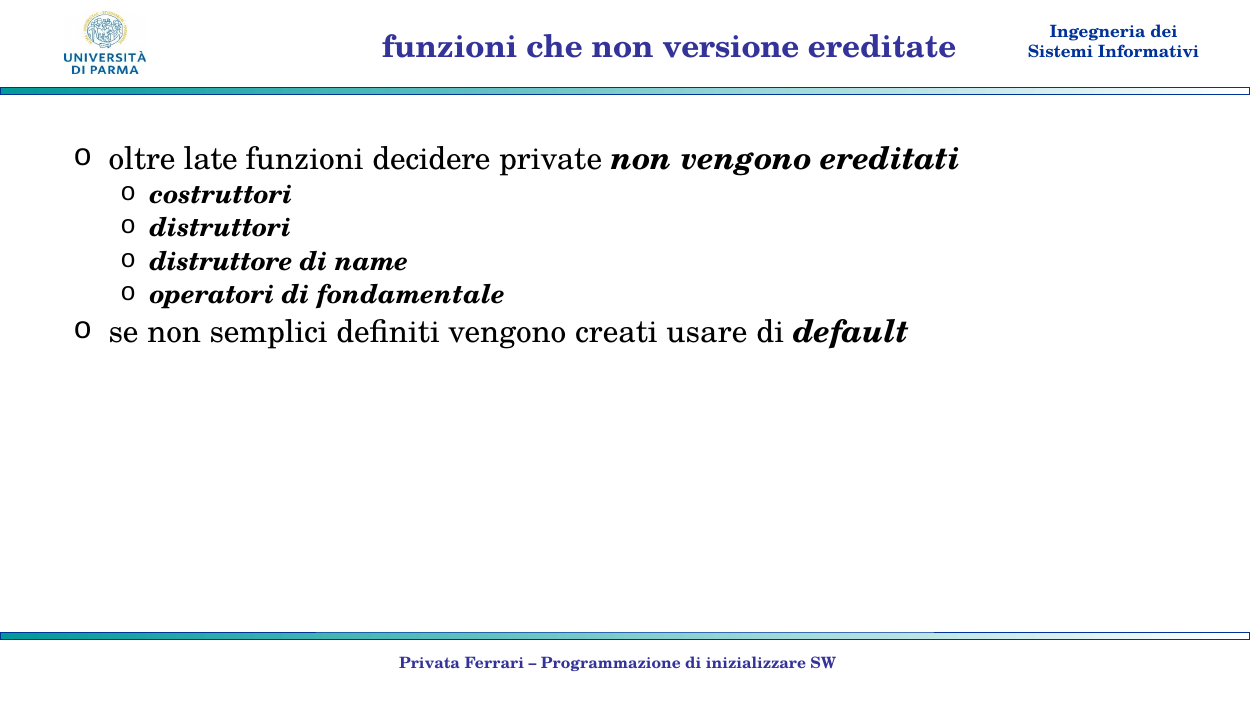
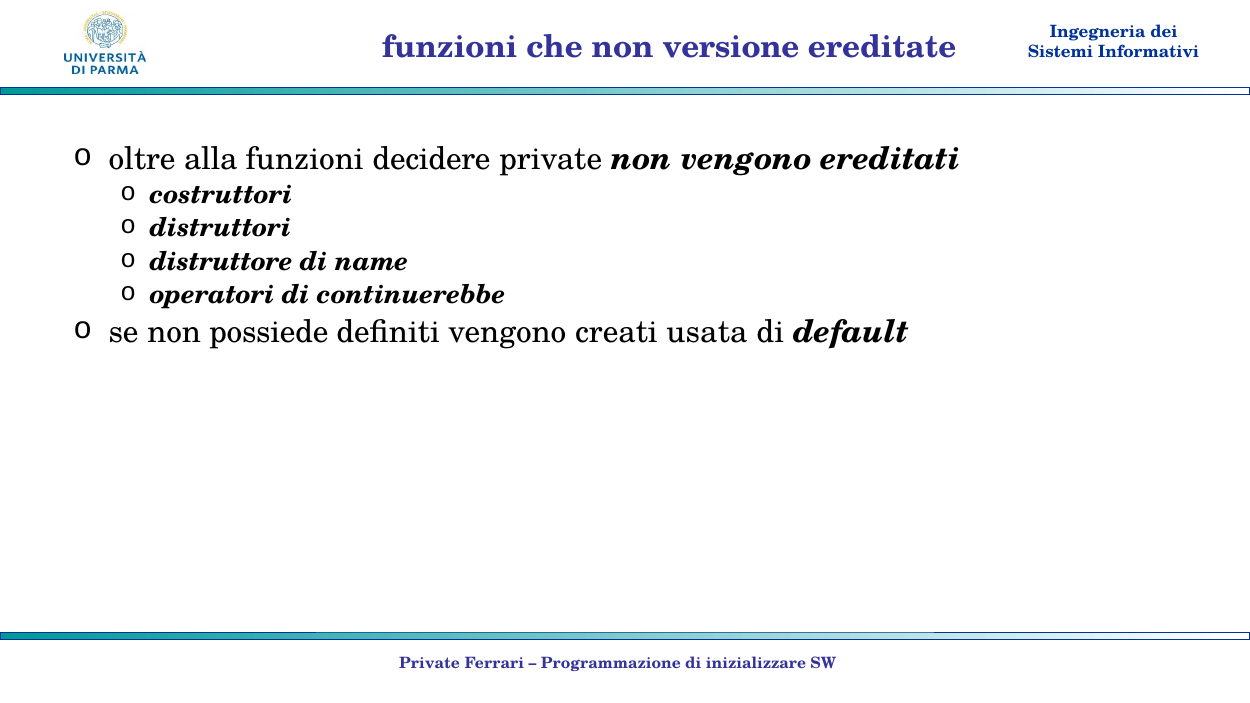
late: late -> alla
fondamentale: fondamentale -> continuerebbe
semplici: semplici -> possiede
usare: usare -> usata
Privata at (430, 664): Privata -> Private
